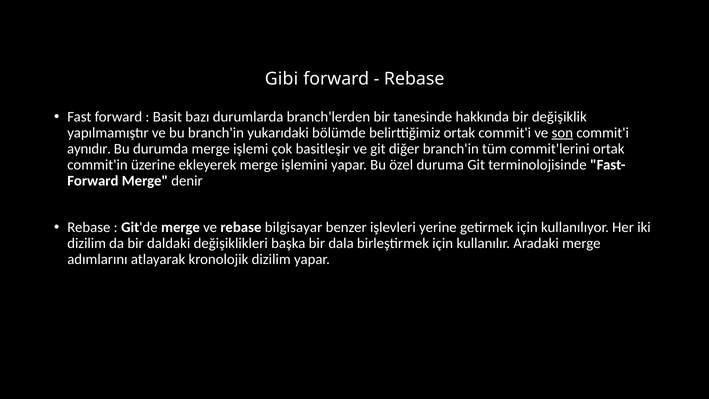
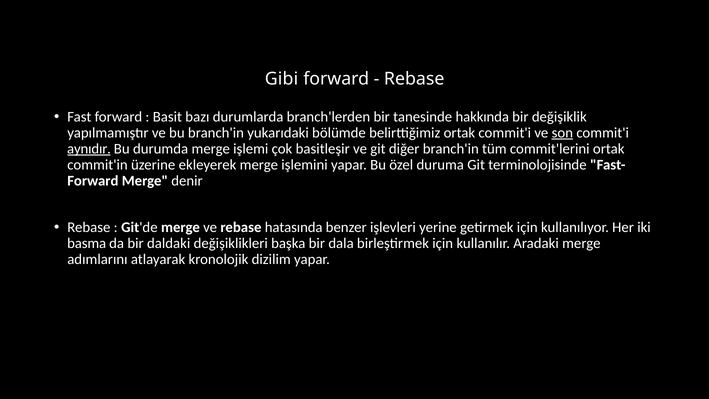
aynıdır underline: none -> present
bilgisayar: bilgisayar -> hatasında
dizilim at (87, 243): dizilim -> basma
